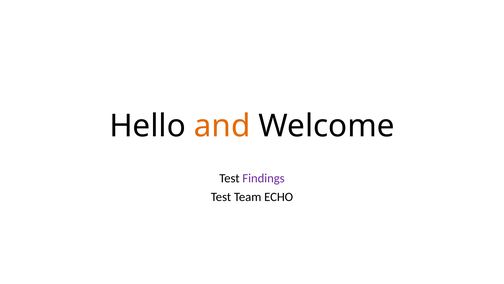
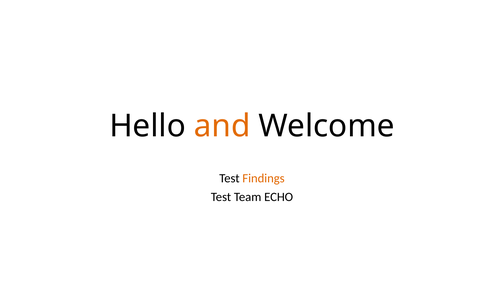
Findings colour: purple -> orange
